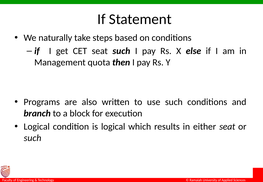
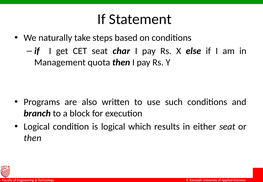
seat such: such -> char
such at (33, 138): such -> then
